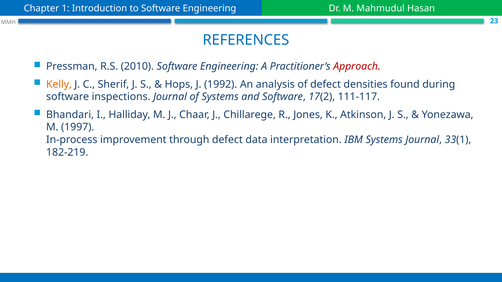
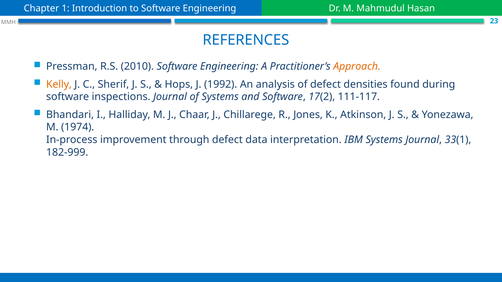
Approach colour: red -> orange
1997: 1997 -> 1974
182-219: 182-219 -> 182-999
